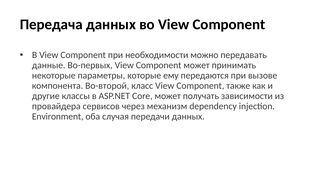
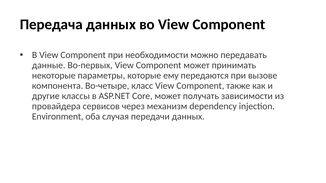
Во-второй: Во-второй -> Во-четыре
